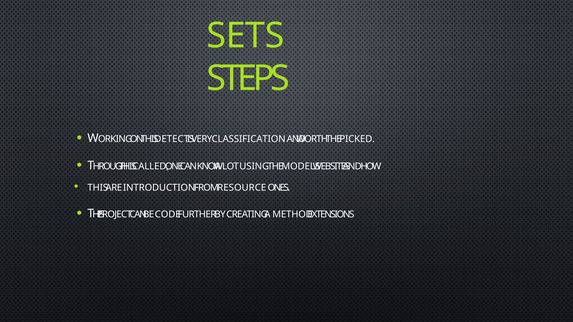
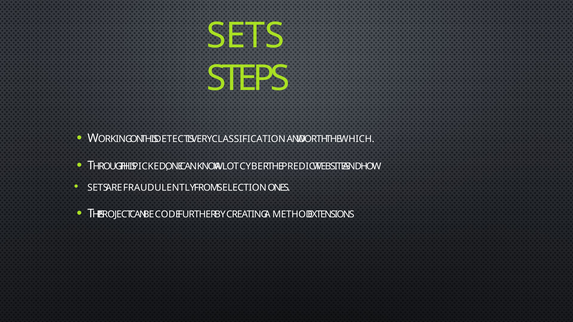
PICKED: PICKED -> WHICH
CALLED: CALLED -> PICKED
USING: USING -> CYBER
MODELS: MODELS -> PREDICT
THIS at (98, 188): THIS -> SETS
INTRODUCTION: INTRODUCTION -> FRAUDULENTLY
RESOURCE: RESOURCE -> SELECTION
